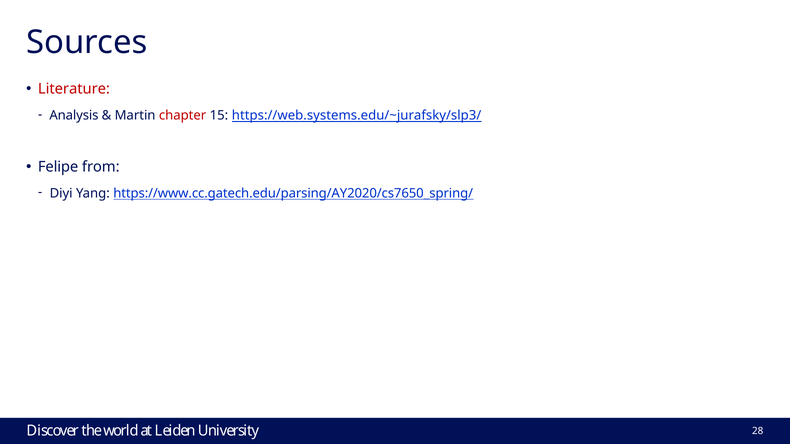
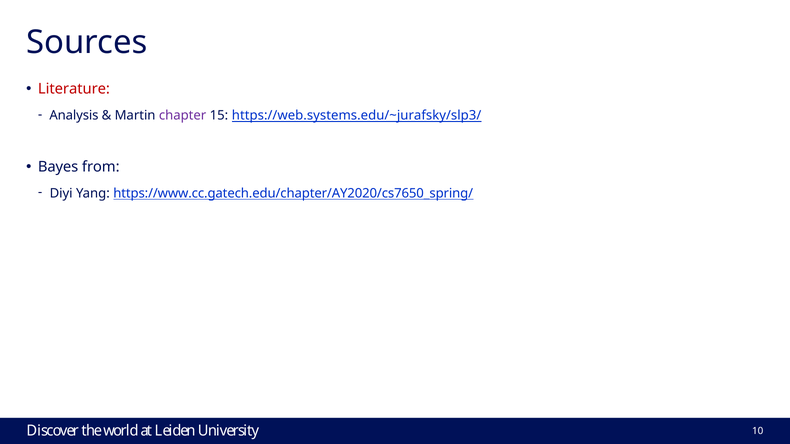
chapter colour: red -> purple
Felipe: Felipe -> Bayes
https://www.cc.gatech.edu/parsing/AY2020/cs7650_spring/: https://www.cc.gatech.edu/parsing/AY2020/cs7650_spring/ -> https://www.cc.gatech.edu/chapter/AY2020/cs7650_spring/
28: 28 -> 10
